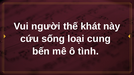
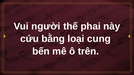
khát: khát -> phai
sống: sống -> bằng
tình: tình -> trên
